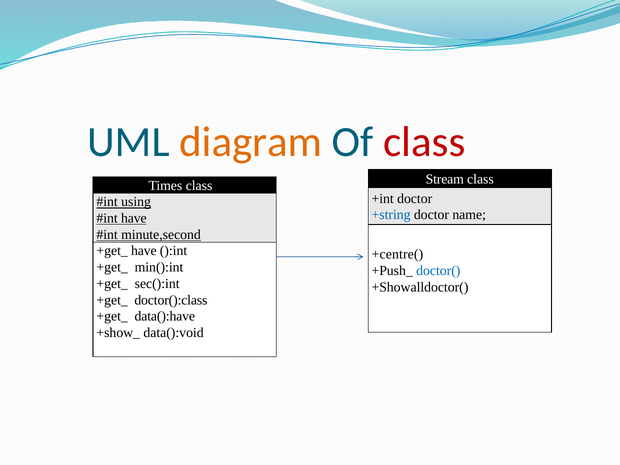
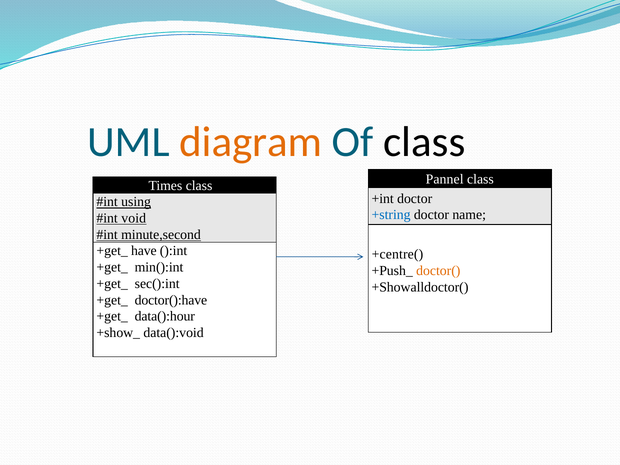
class at (424, 142) colour: red -> black
Stream: Stream -> Pannel
have at (134, 218): have -> void
doctor( colour: blue -> orange
doctor():class: doctor():class -> doctor():have
data():have: data():have -> data():hour
